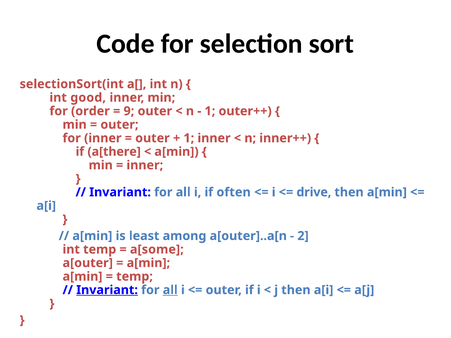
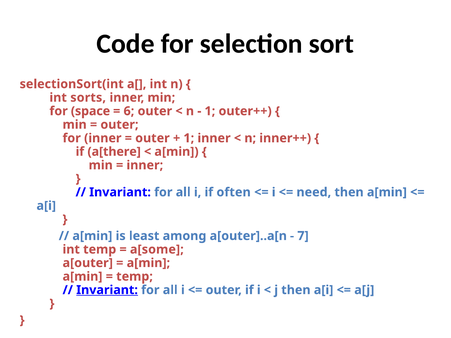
good: good -> sorts
order: order -> space
9: 9 -> 6
drive: drive -> need
2: 2 -> 7
all at (170, 290) underline: present -> none
